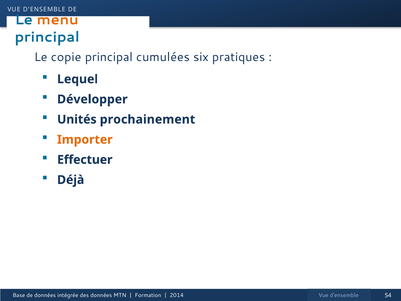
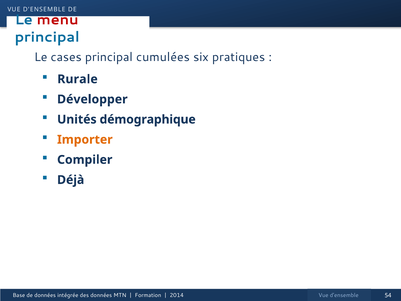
menu colour: orange -> red
copie: copie -> cases
Lequel: Lequel -> Rurale
prochainement: prochainement -> démographique
Effectuer: Effectuer -> Compiler
